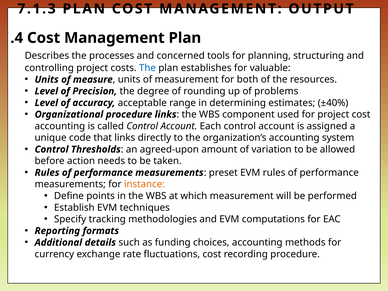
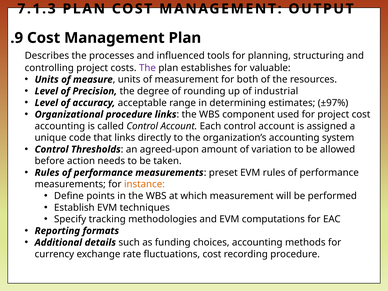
.4: .4 -> .9
concerned: concerned -> influenced
The at (147, 68) colour: blue -> purple
problems: problems -> industrial
±40%: ±40% -> ±97%
